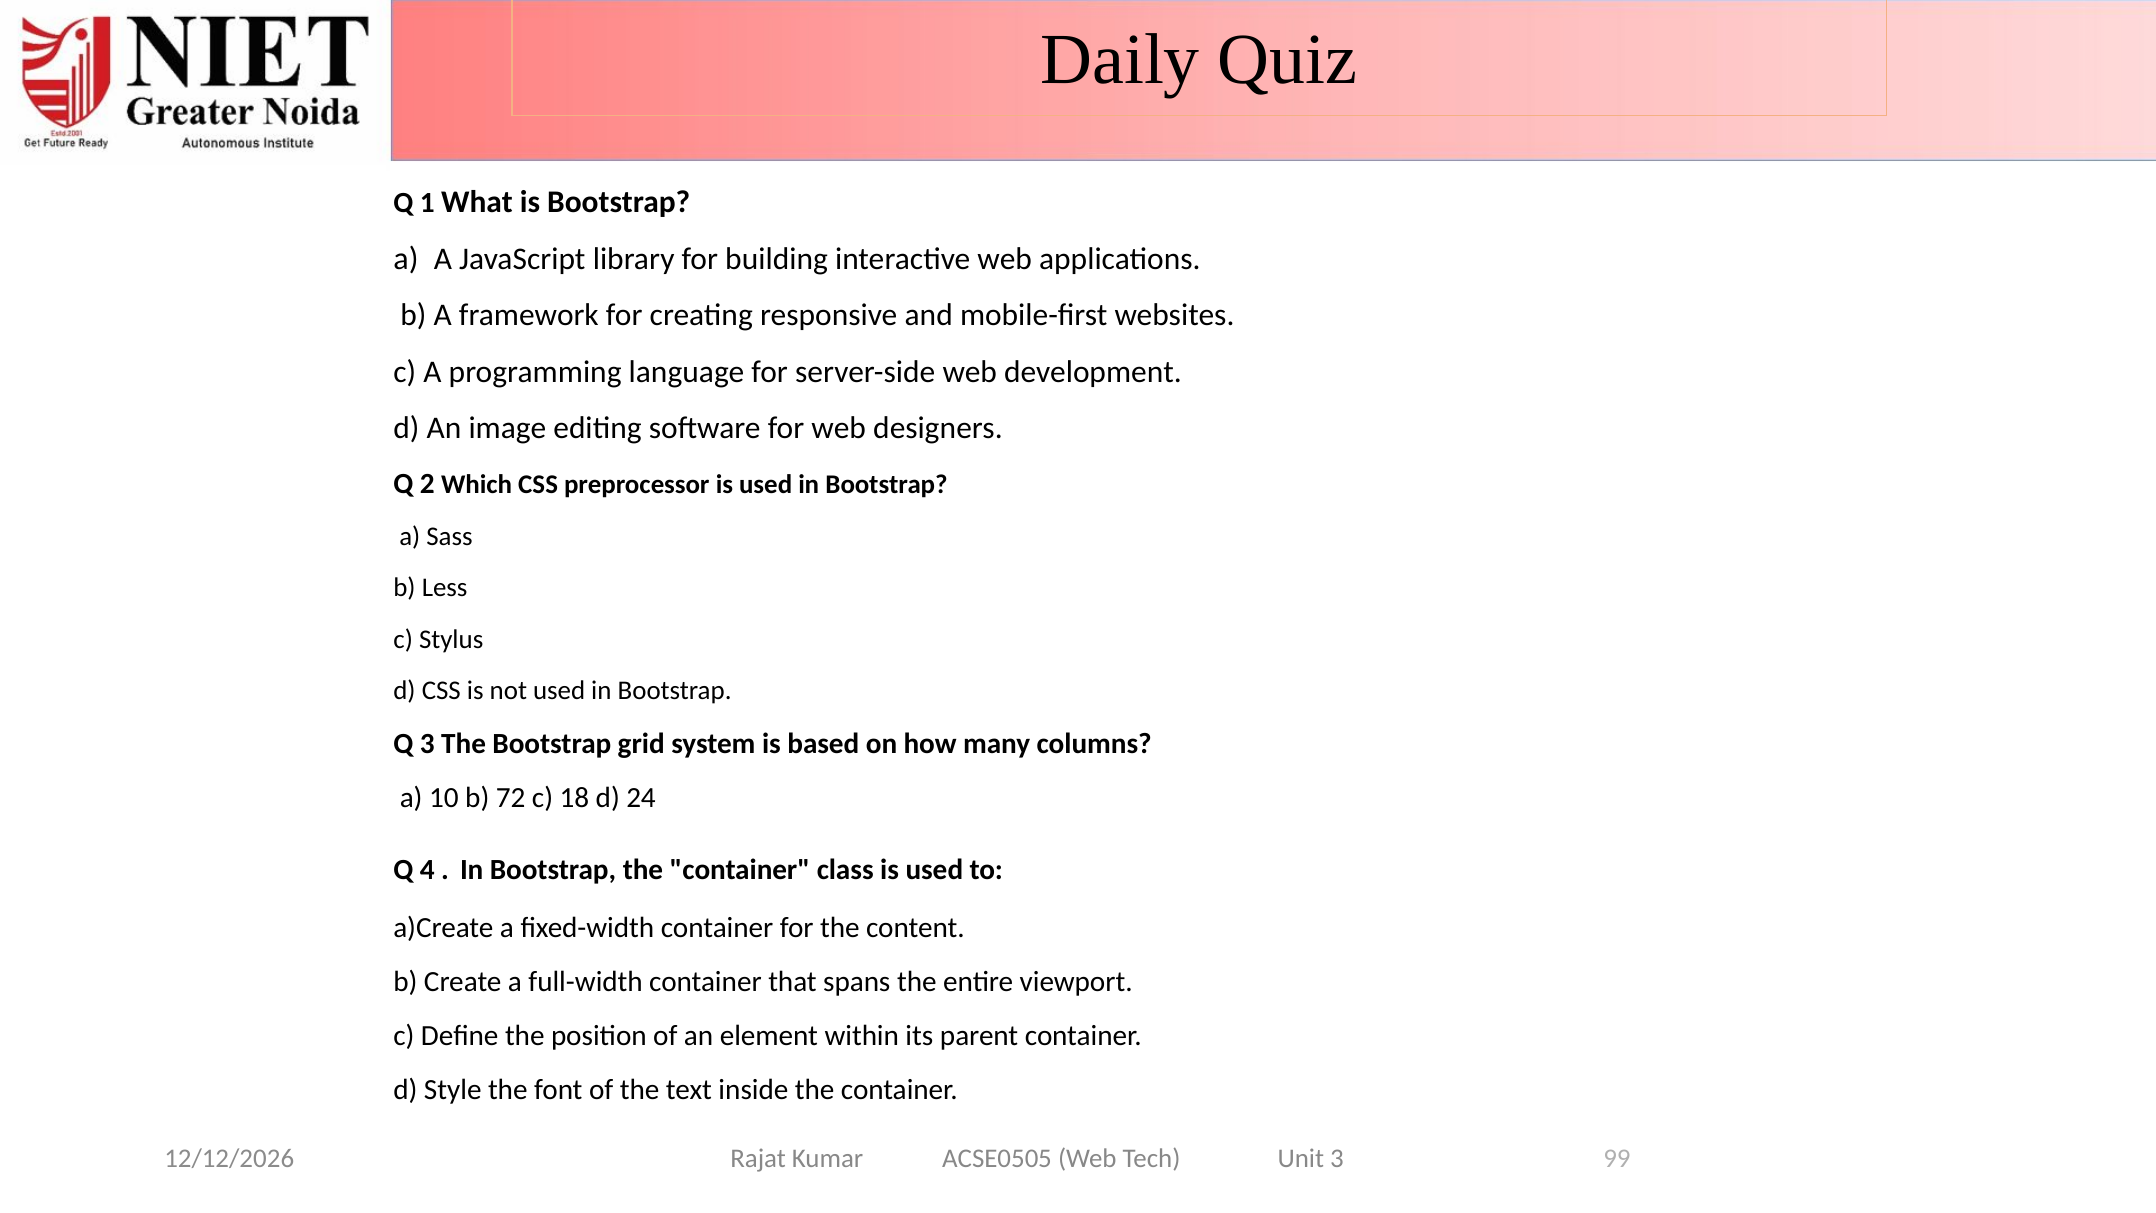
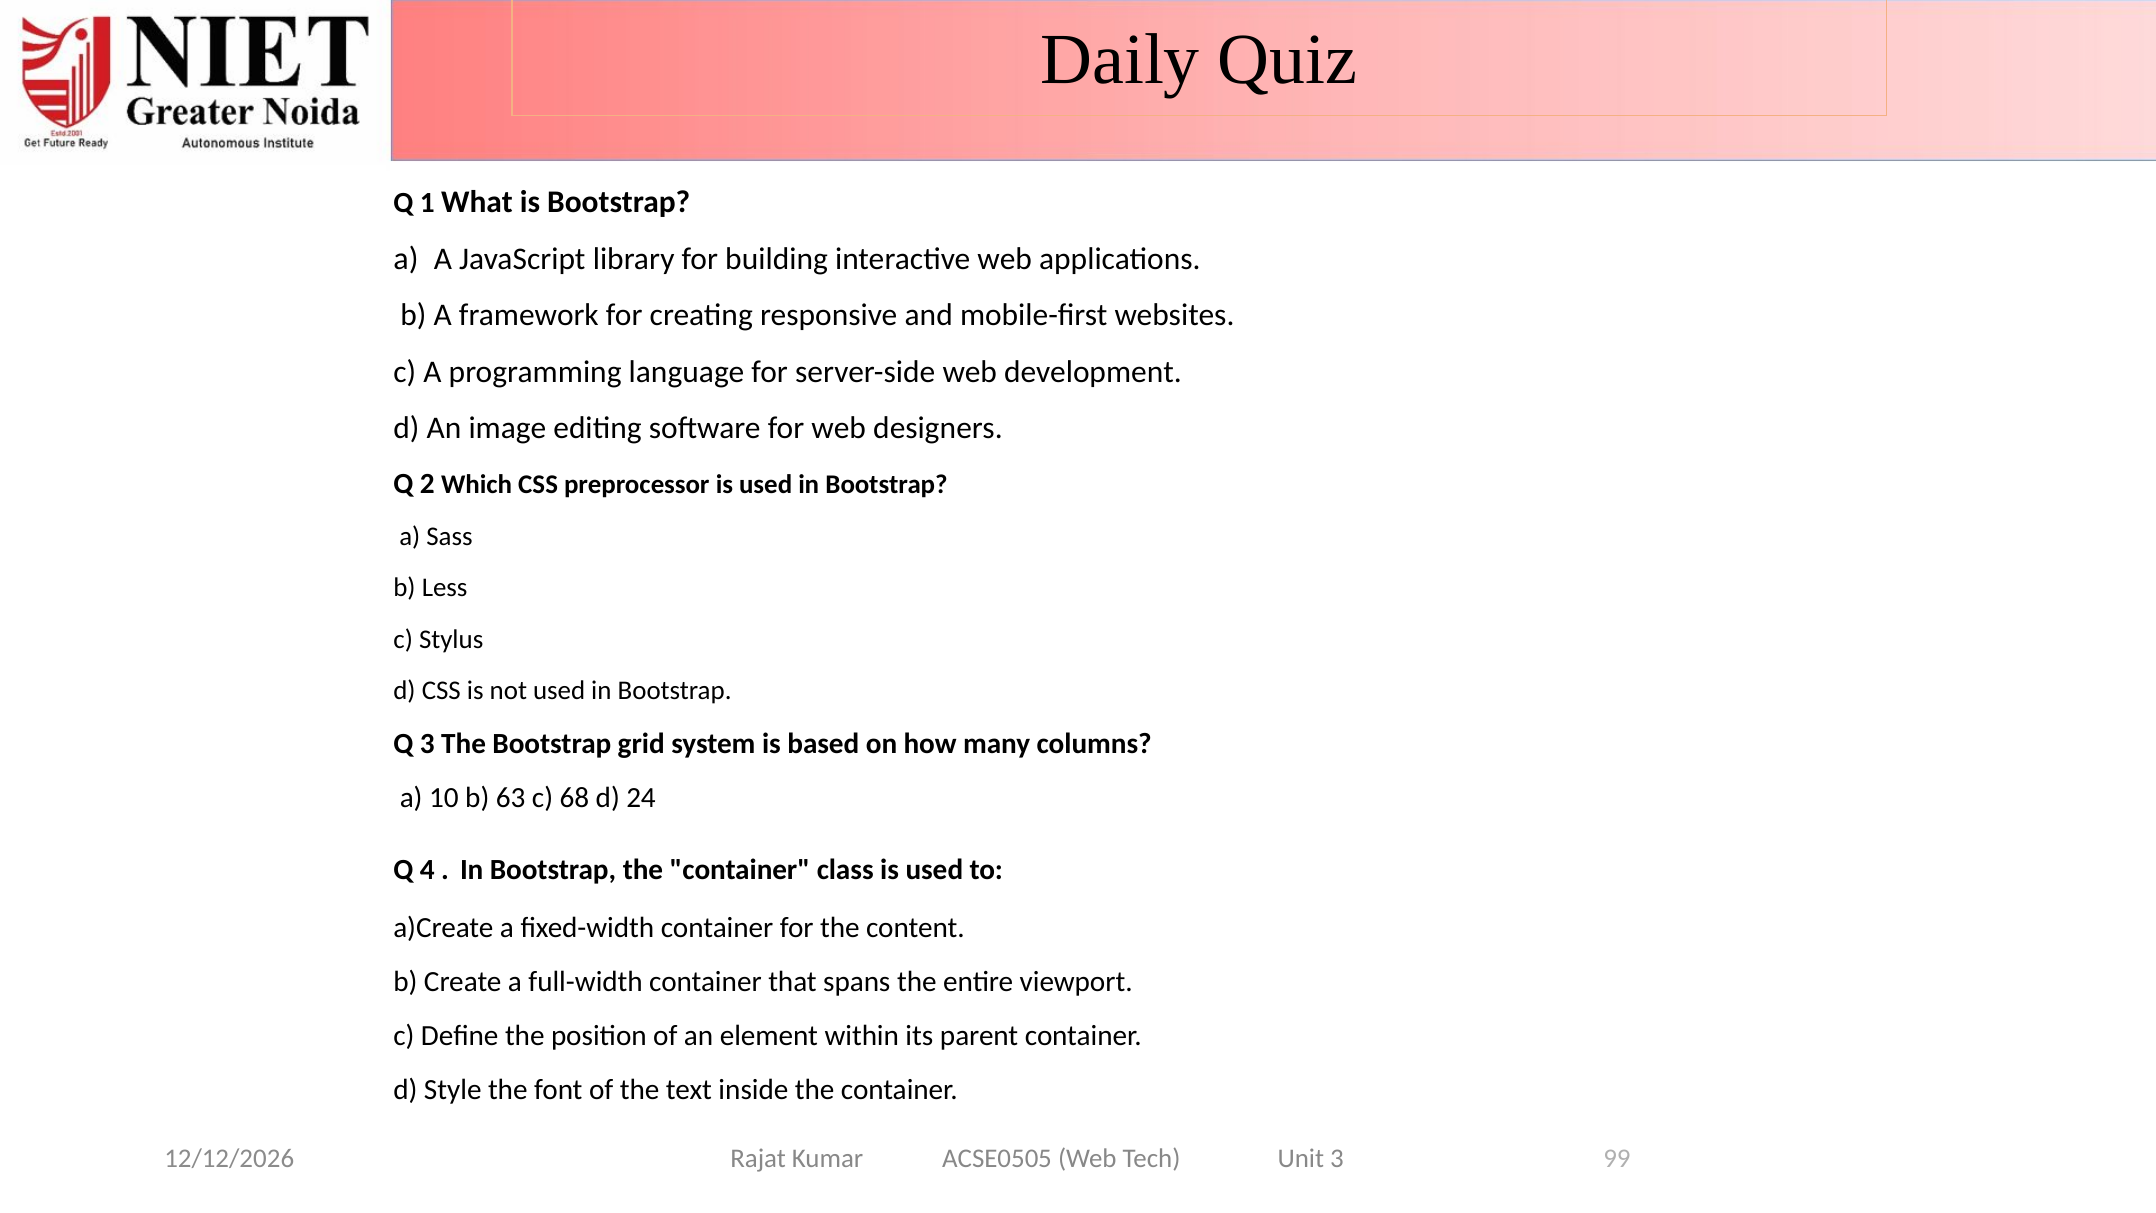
72: 72 -> 63
18: 18 -> 68
